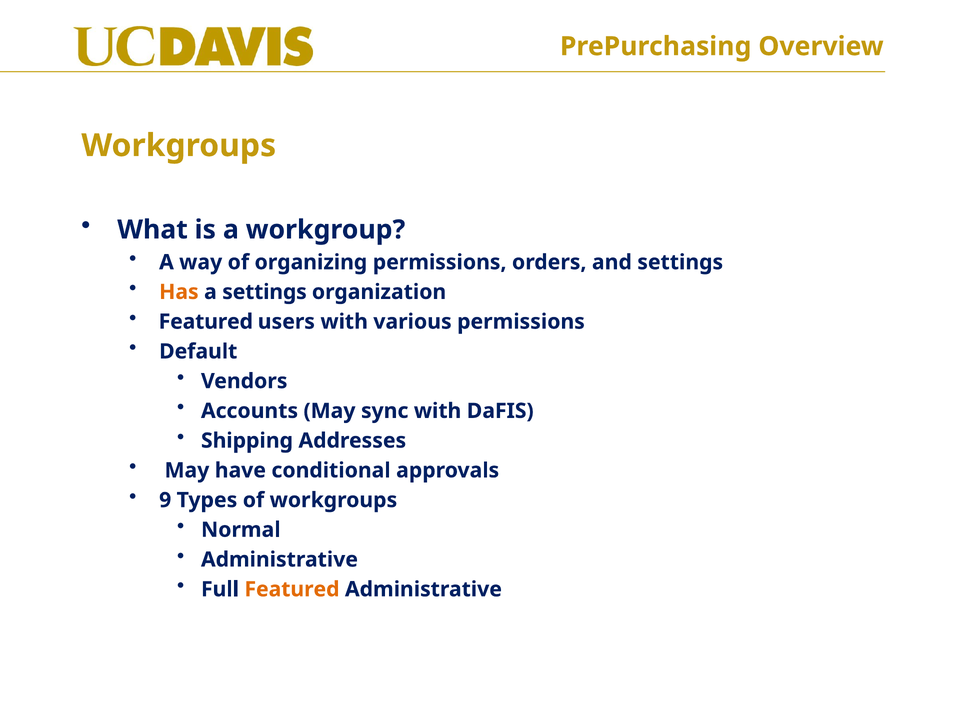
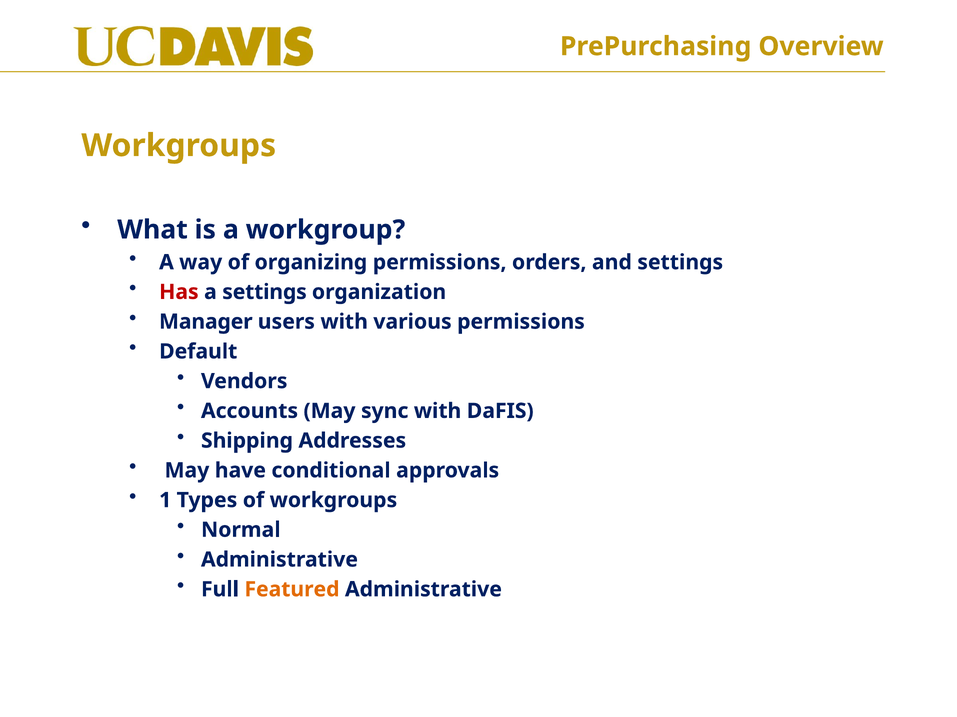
Has colour: orange -> red
Featured at (206, 322): Featured -> Manager
9: 9 -> 1
